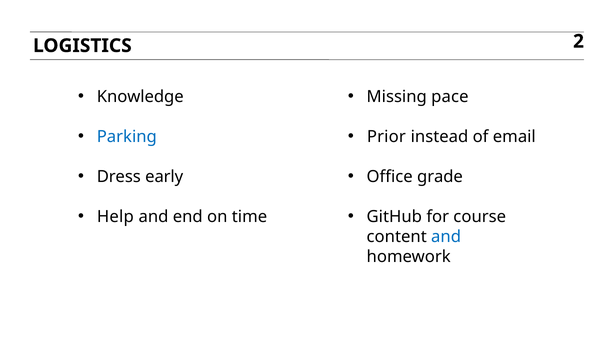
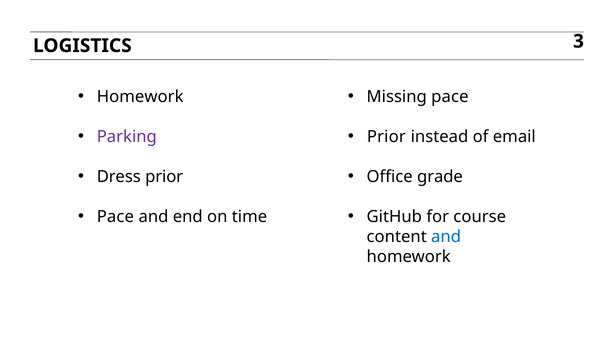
2: 2 -> 3
Knowledge at (140, 97): Knowledge -> Homework
Parking colour: blue -> purple
Dress early: early -> prior
Help at (115, 217): Help -> Pace
